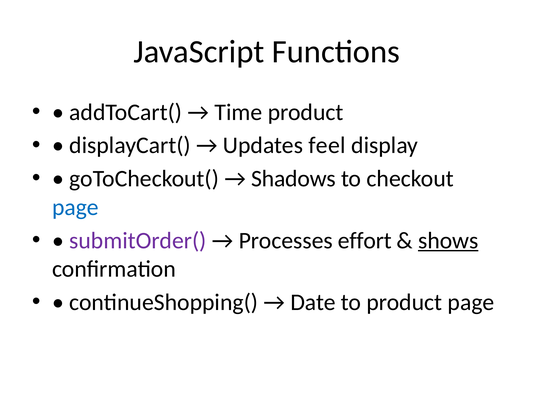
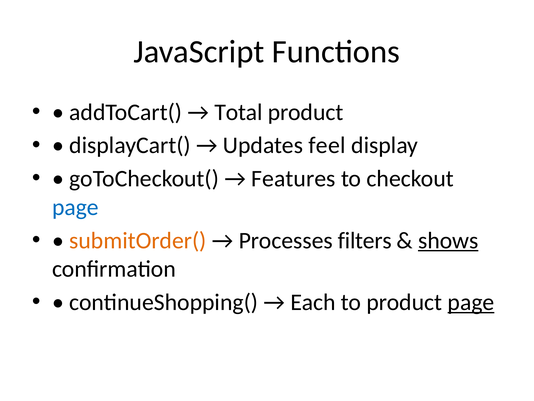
Time: Time -> Total
Shadows: Shadows -> Features
submitOrder( colour: purple -> orange
effort: effort -> filters
Date: Date -> Each
page at (471, 302) underline: none -> present
